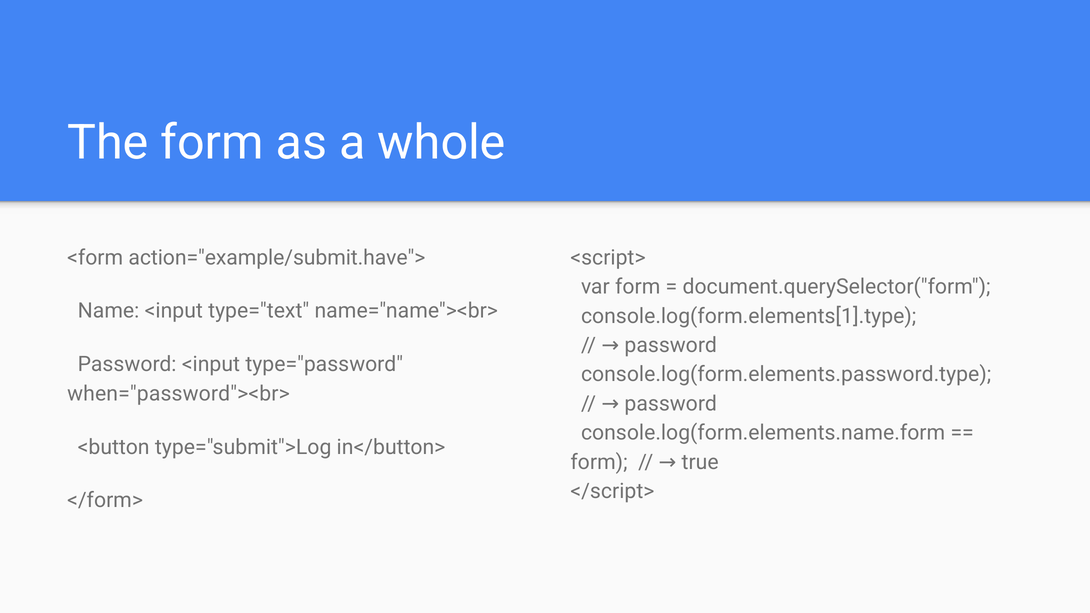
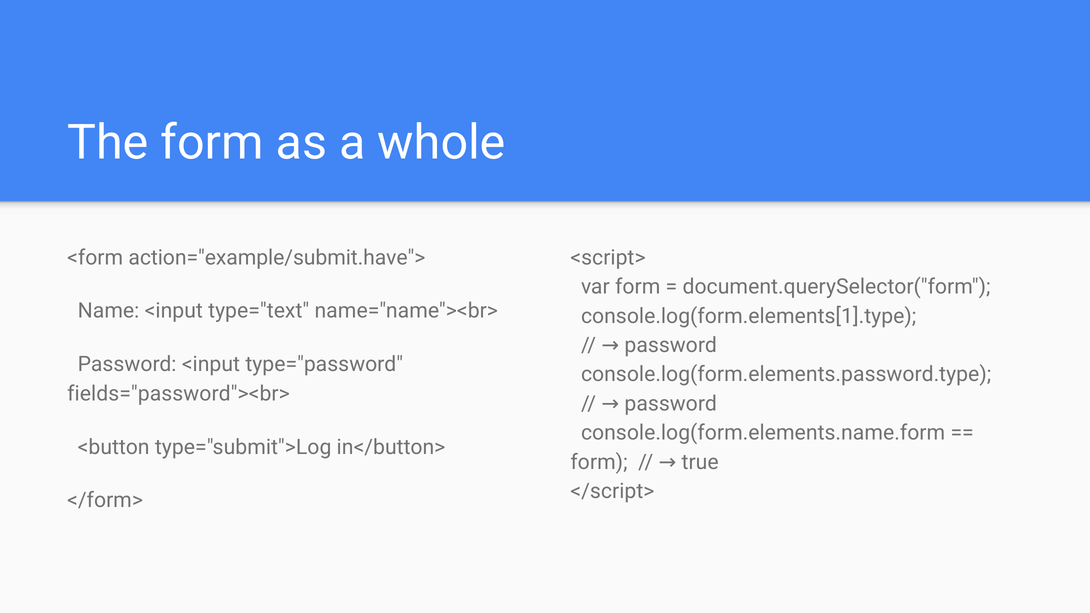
when="password"><br>: when="password"><br> -> fields="password"><br>
